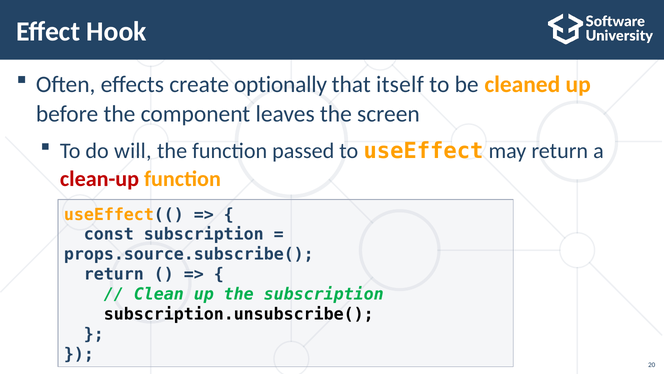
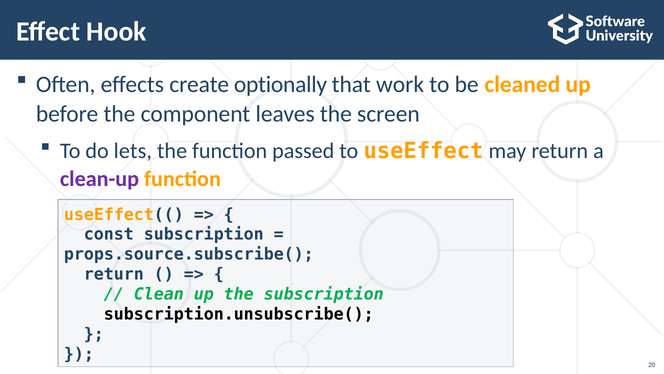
itself: itself -> work
will: will -> lets
clean-up colour: red -> purple
